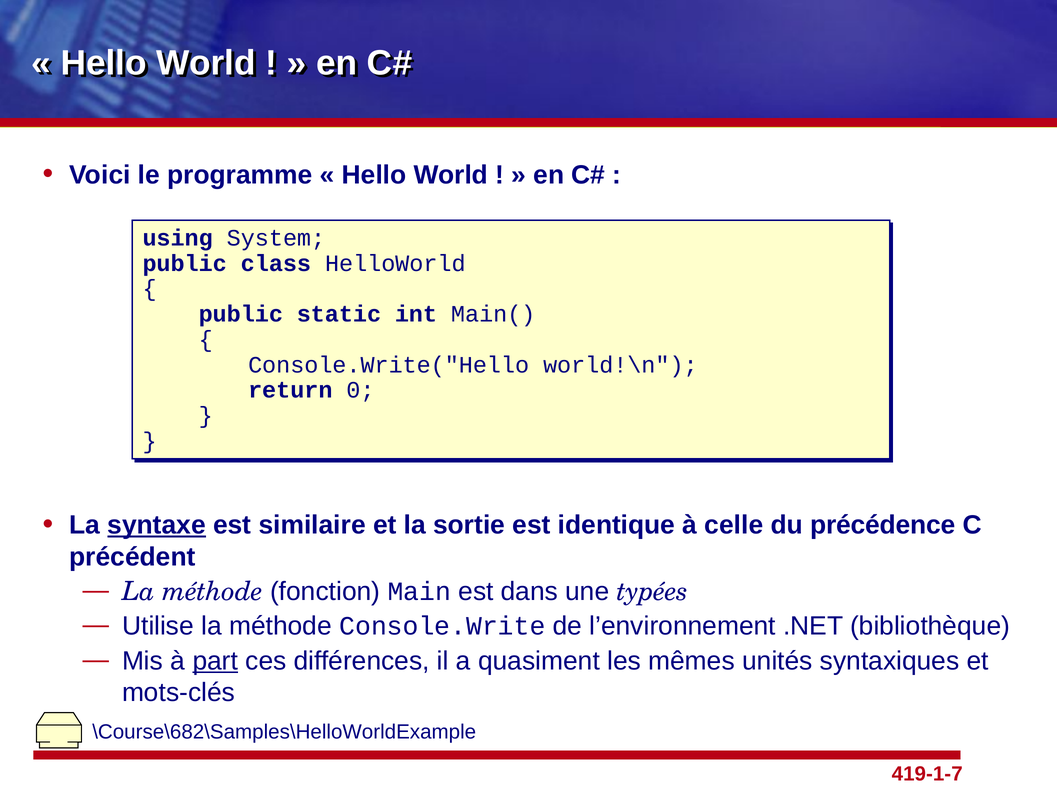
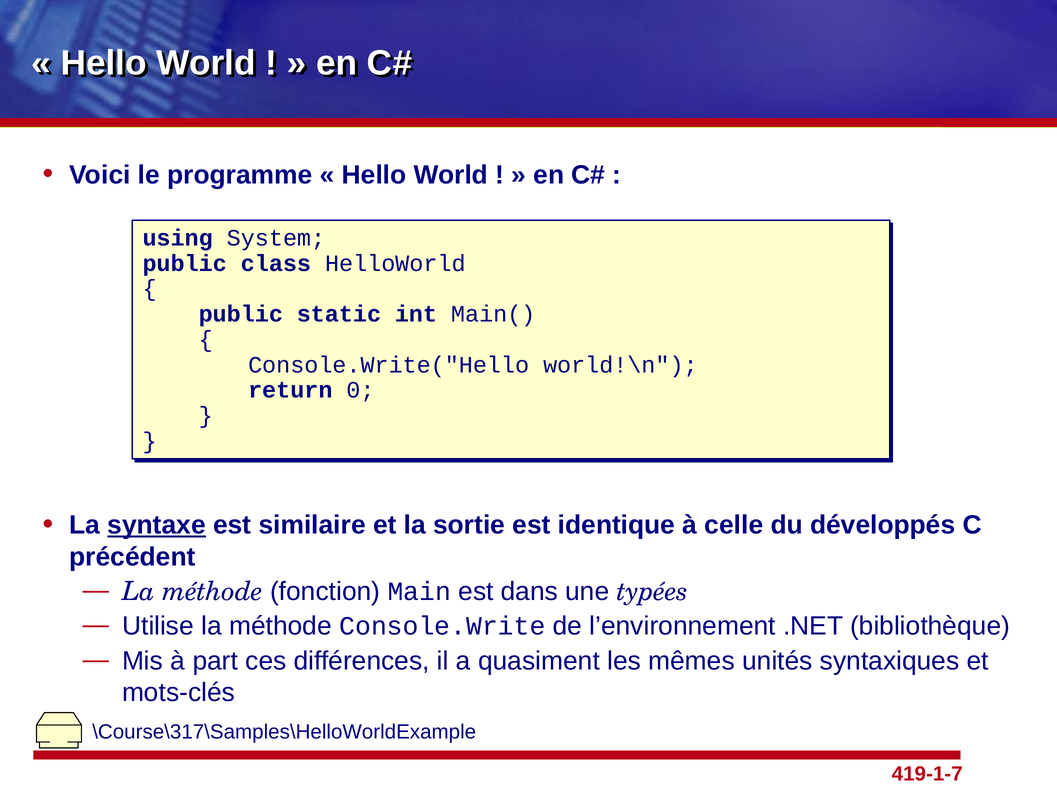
précédence: précédence -> développés
part underline: present -> none
\Course\682\Samples\HelloWorldExample: \Course\682\Samples\HelloWorldExample -> \Course\317\Samples\HelloWorldExample
